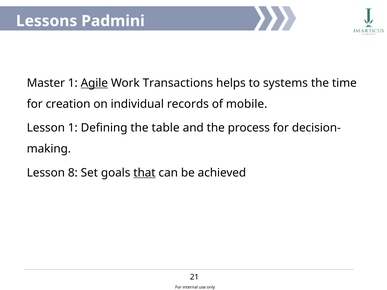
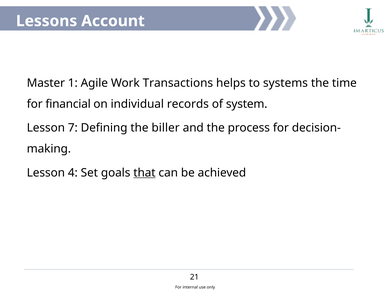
Padmini: Padmini -> Account
Agile underline: present -> none
creation: creation -> financial
mobile: mobile -> system
Lesson 1: 1 -> 7
table: table -> biller
8: 8 -> 4
